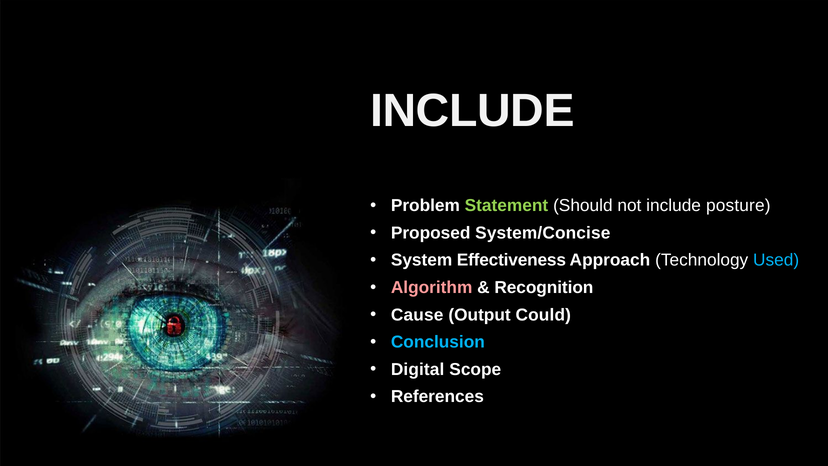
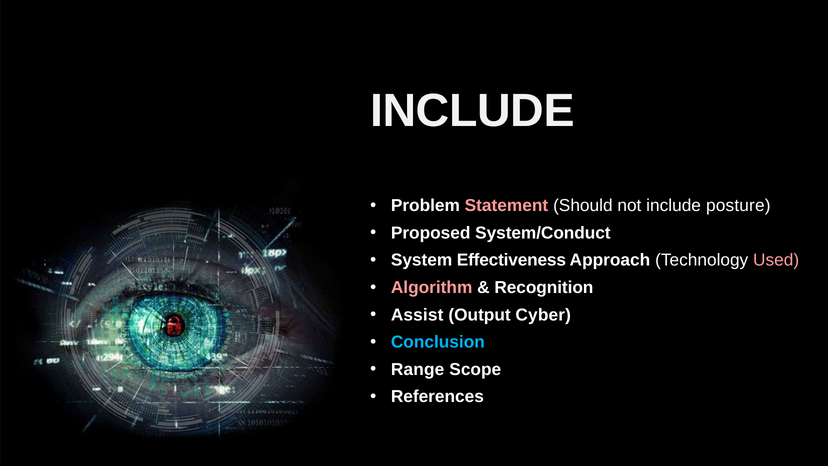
Statement colour: light green -> pink
System/Concise: System/Concise -> System/Conduct
Used colour: light blue -> pink
Cause: Cause -> Assist
Could: Could -> Cyber
Digital: Digital -> Range
